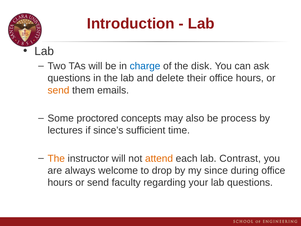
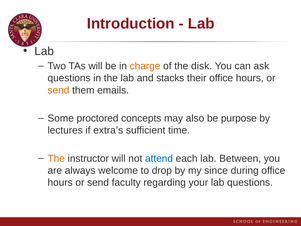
charge colour: blue -> orange
delete: delete -> stacks
process: process -> purpose
since’s: since’s -> extra’s
attend colour: orange -> blue
Contrast: Contrast -> Between
